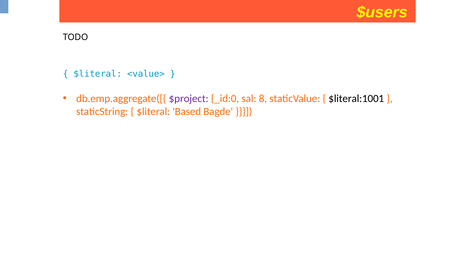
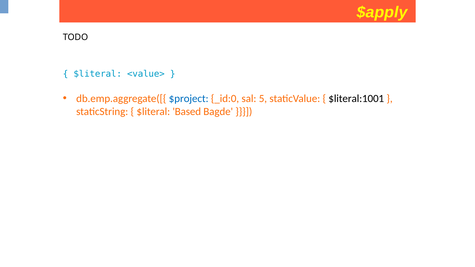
$users: $users -> $apply
$project colour: purple -> blue
8: 8 -> 5
